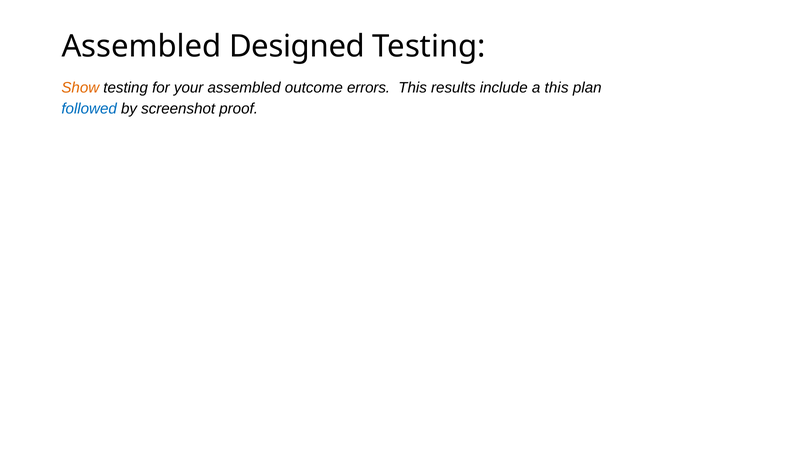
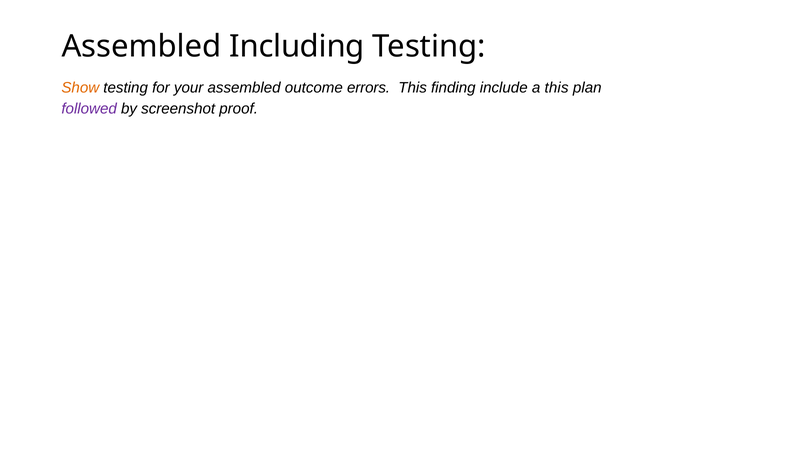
Designed: Designed -> Including
results: results -> finding
followed colour: blue -> purple
